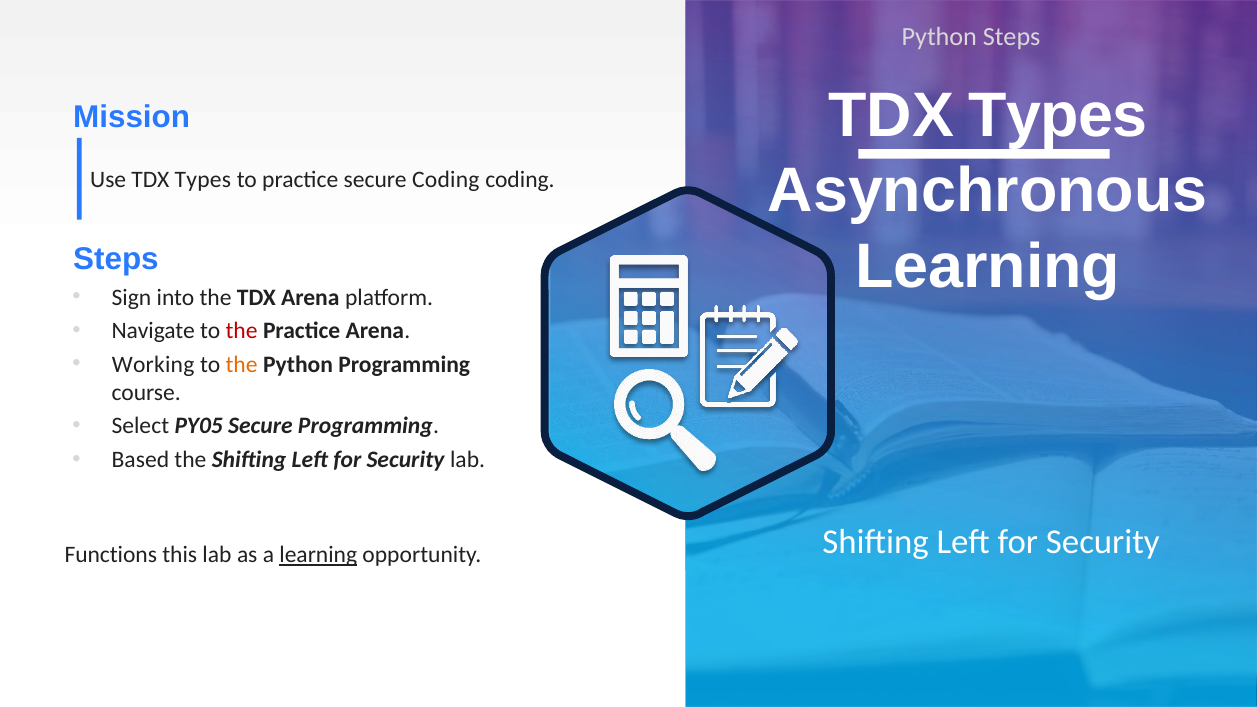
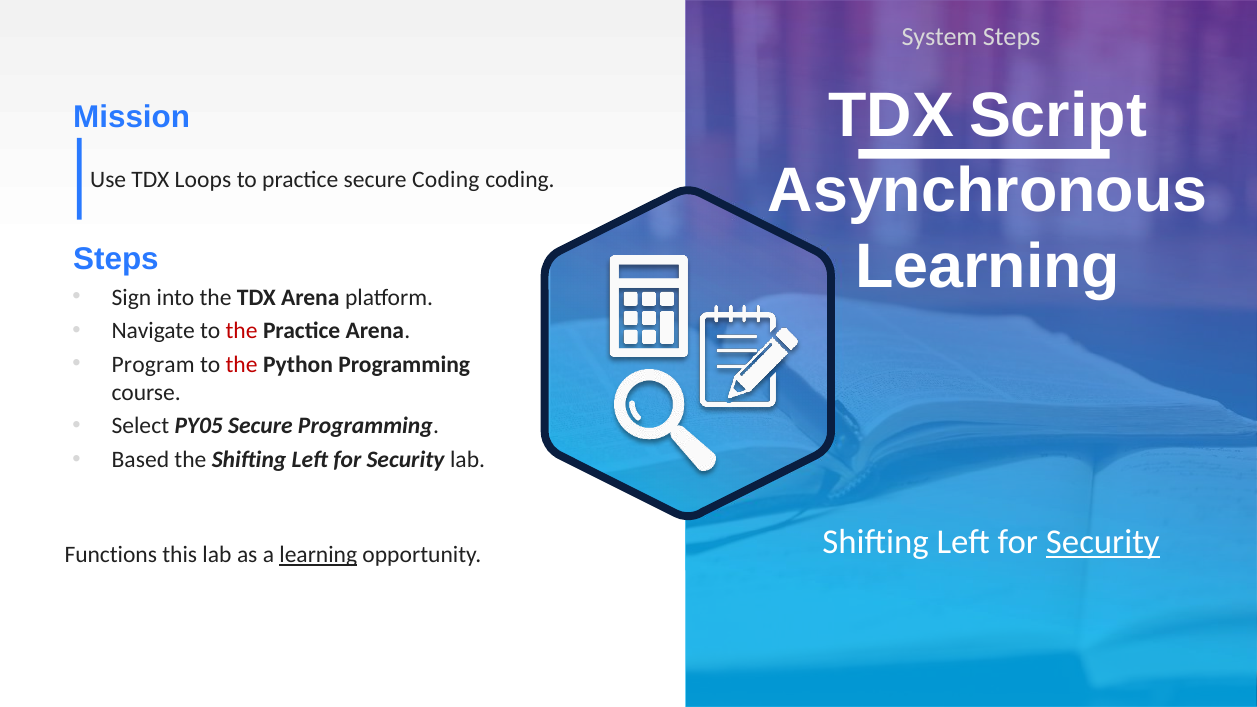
Python at (939, 37): Python -> System
Types at (1058, 116): Types -> Script
Use TDX Types: Types -> Loops
Working: Working -> Program
the at (242, 364) colour: orange -> red
Security at (1103, 542) underline: none -> present
